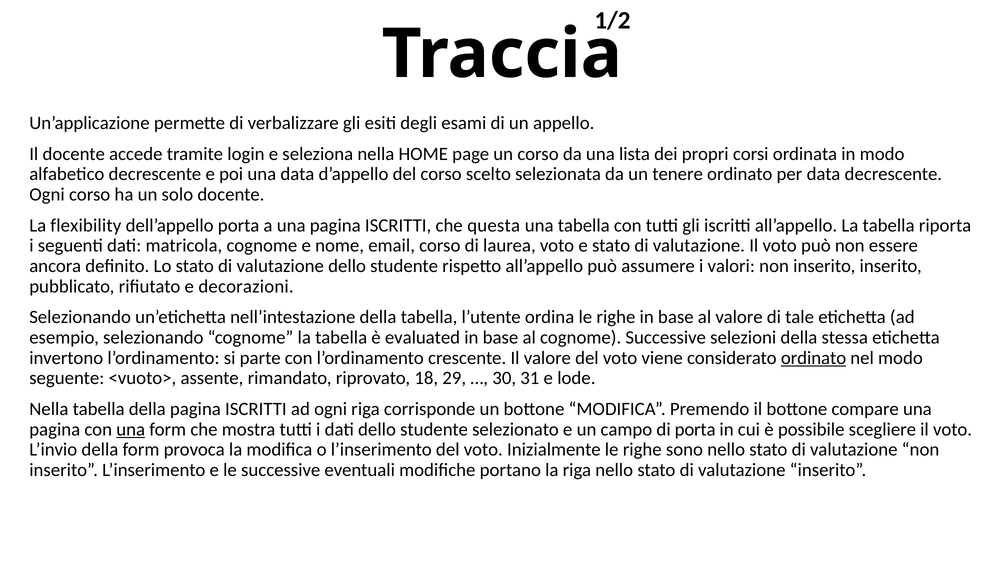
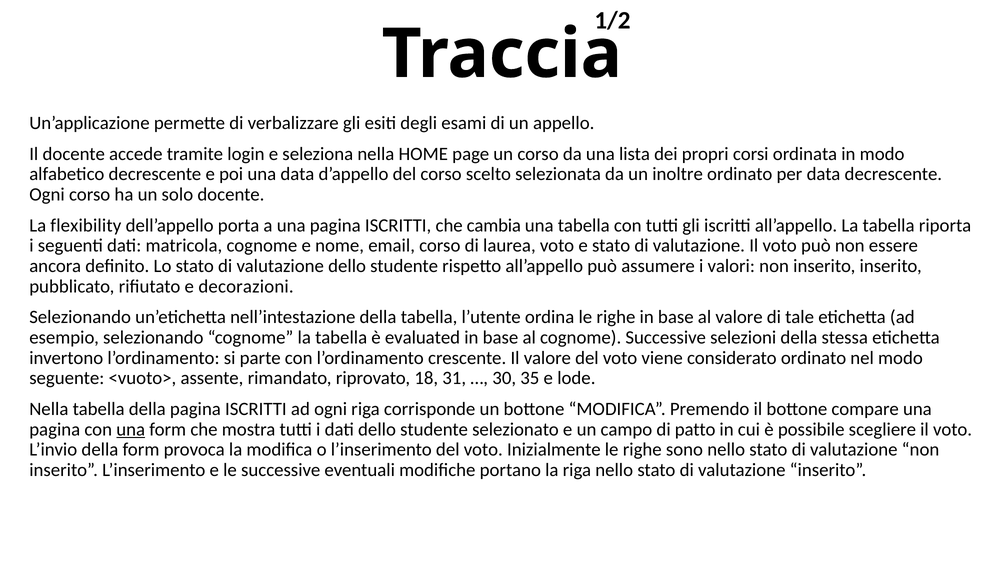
tenere: tenere -> inoltre
questa: questa -> cambia
ordinato at (814, 358) underline: present -> none
29: 29 -> 31
31: 31 -> 35
di porta: porta -> patto
